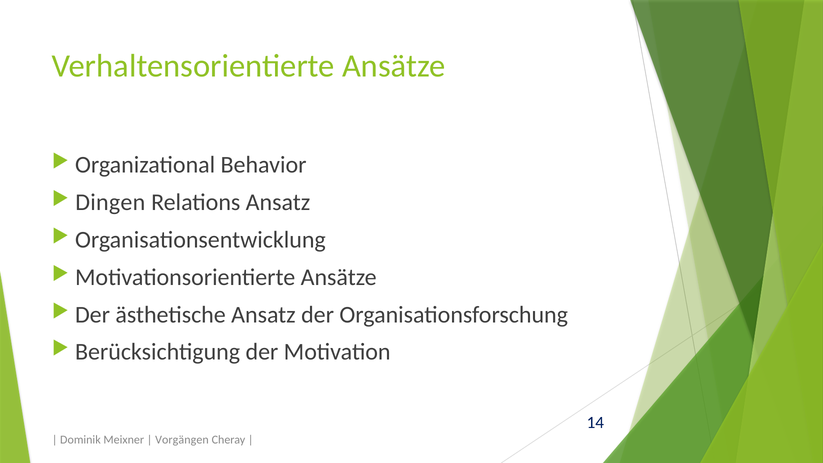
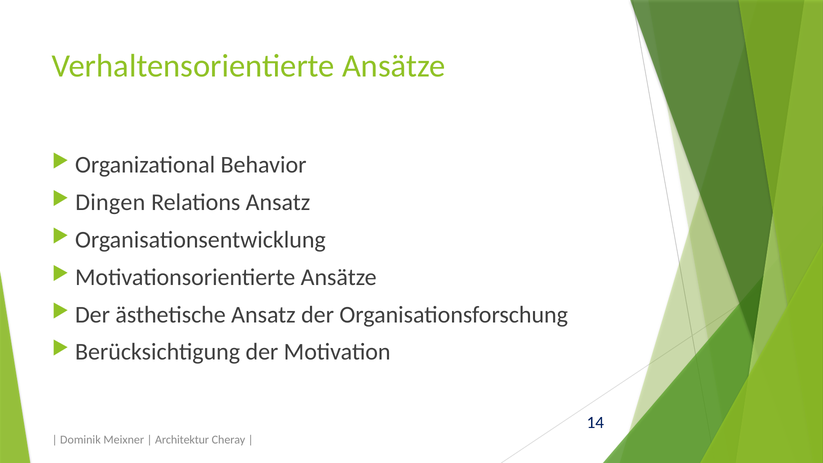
Vorgängen: Vorgängen -> Architektur
